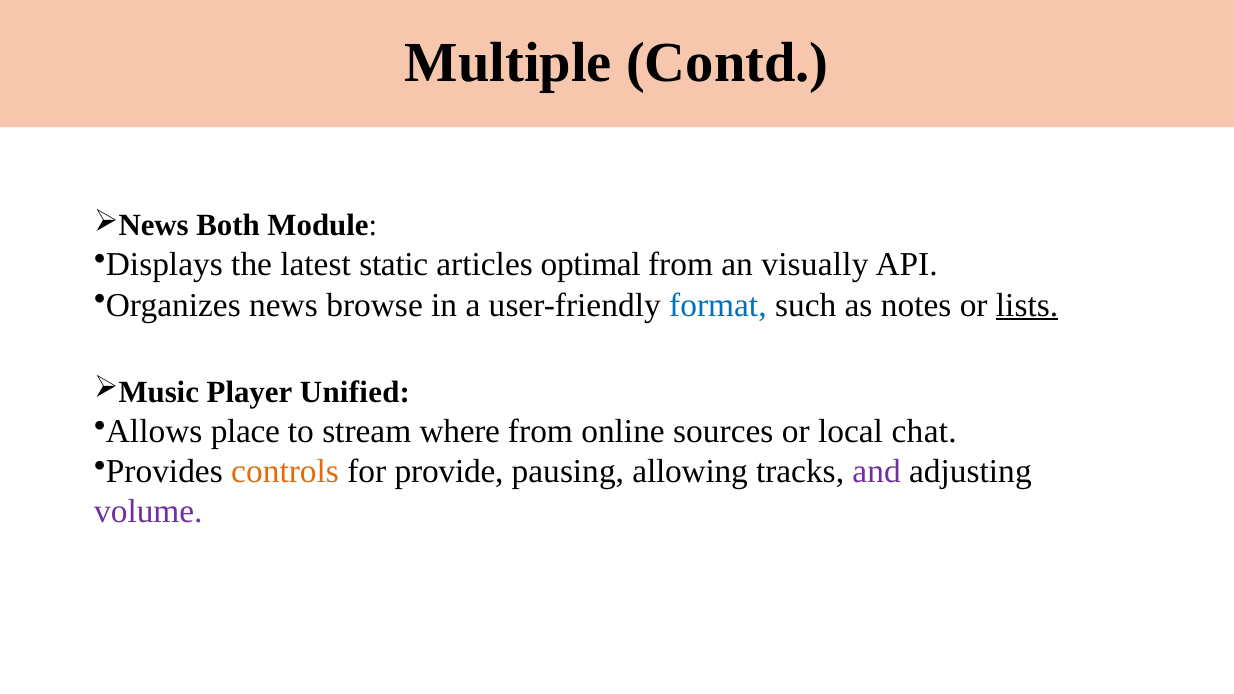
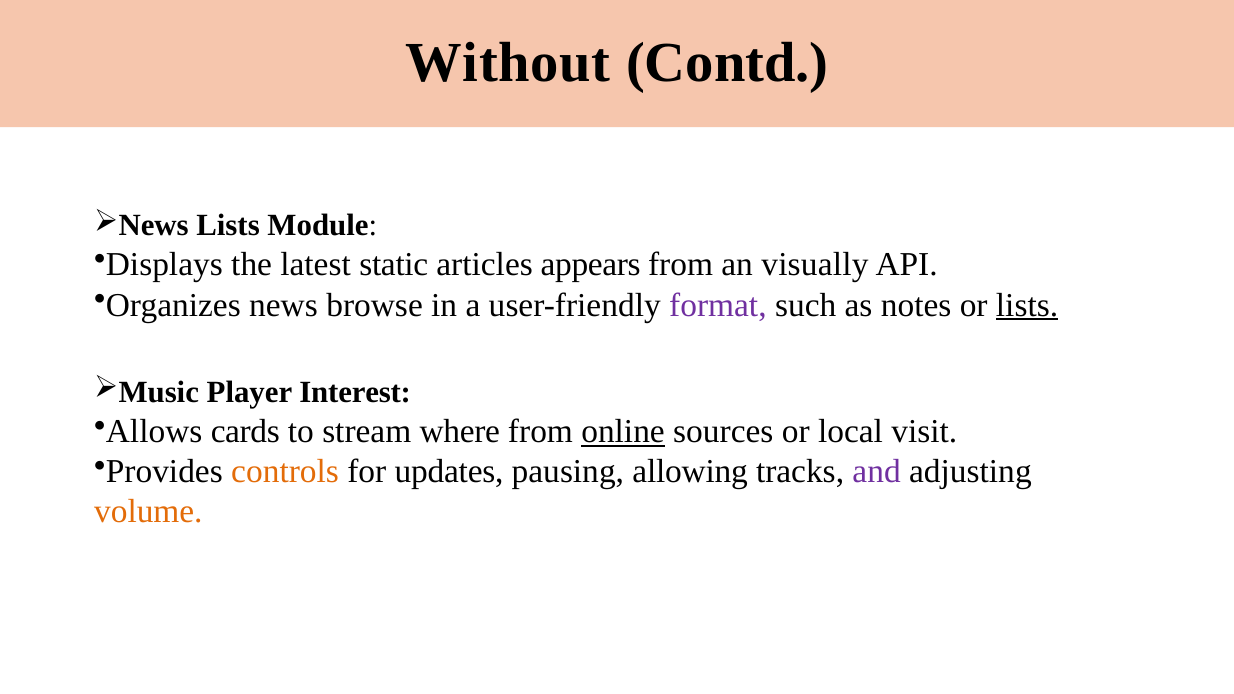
Multiple: Multiple -> Without
Both at (228, 226): Both -> Lists
optimal: optimal -> appears
format colour: blue -> purple
Unified: Unified -> Interest
place: place -> cards
online underline: none -> present
chat: chat -> visit
provide: provide -> updates
volume colour: purple -> orange
